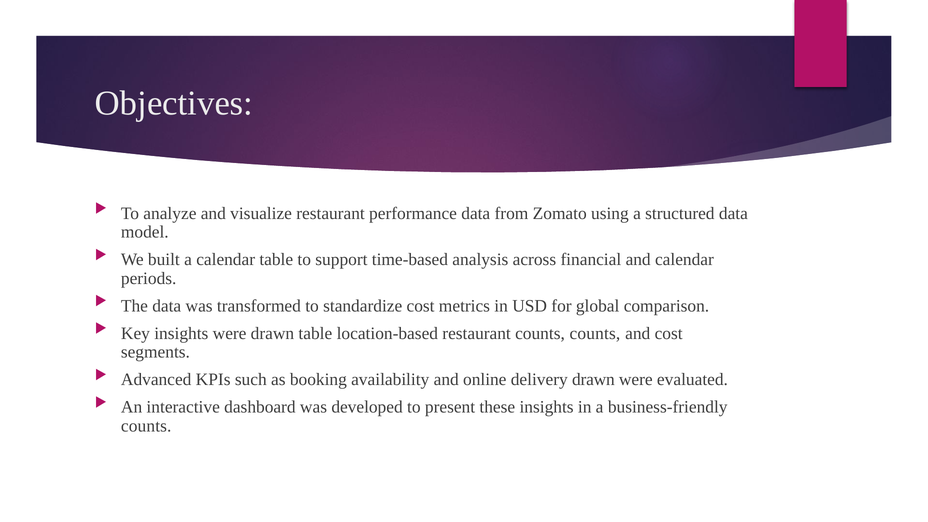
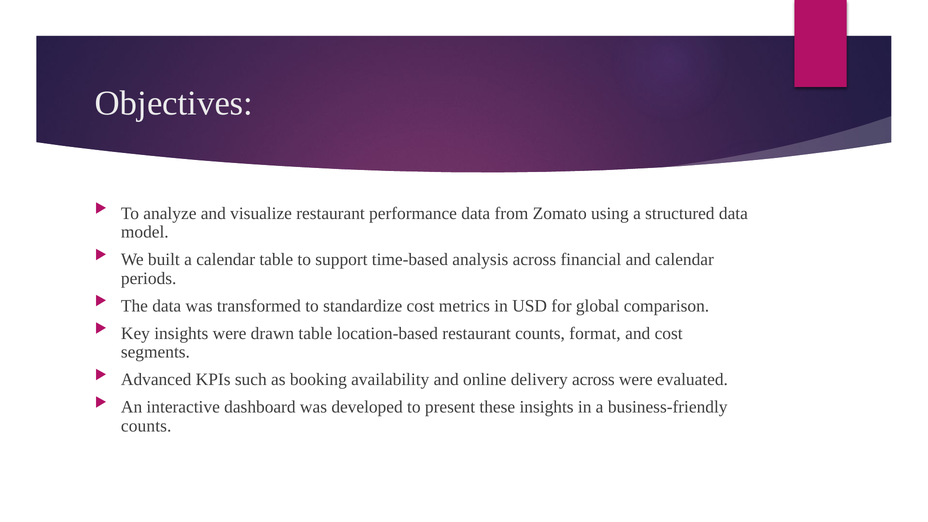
counts counts: counts -> format
delivery drawn: drawn -> across
